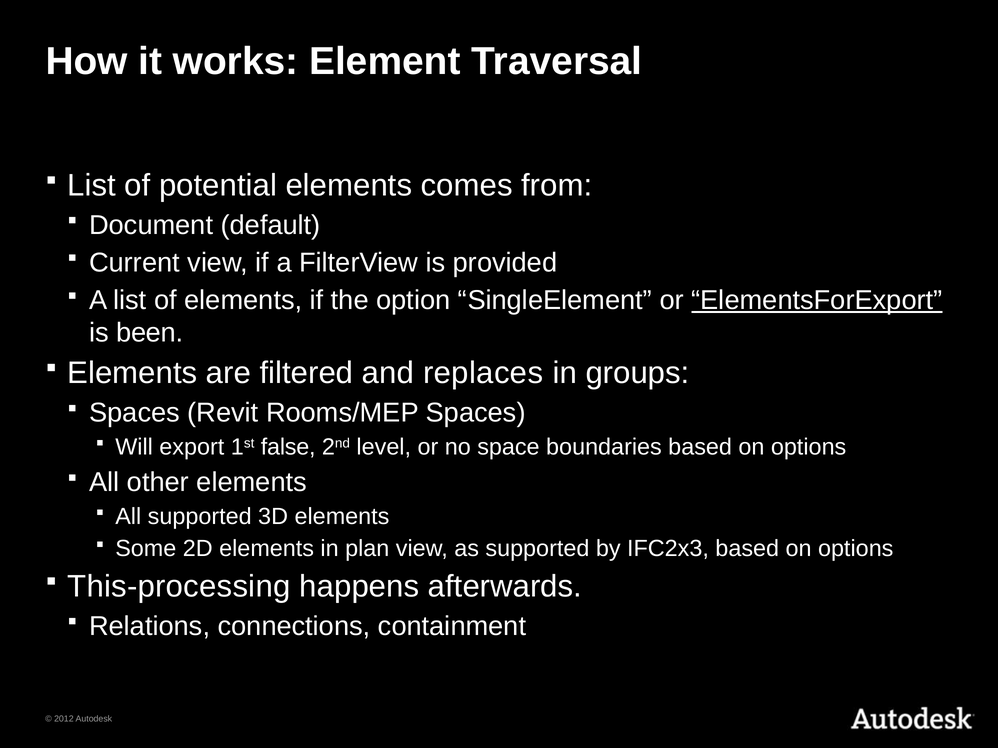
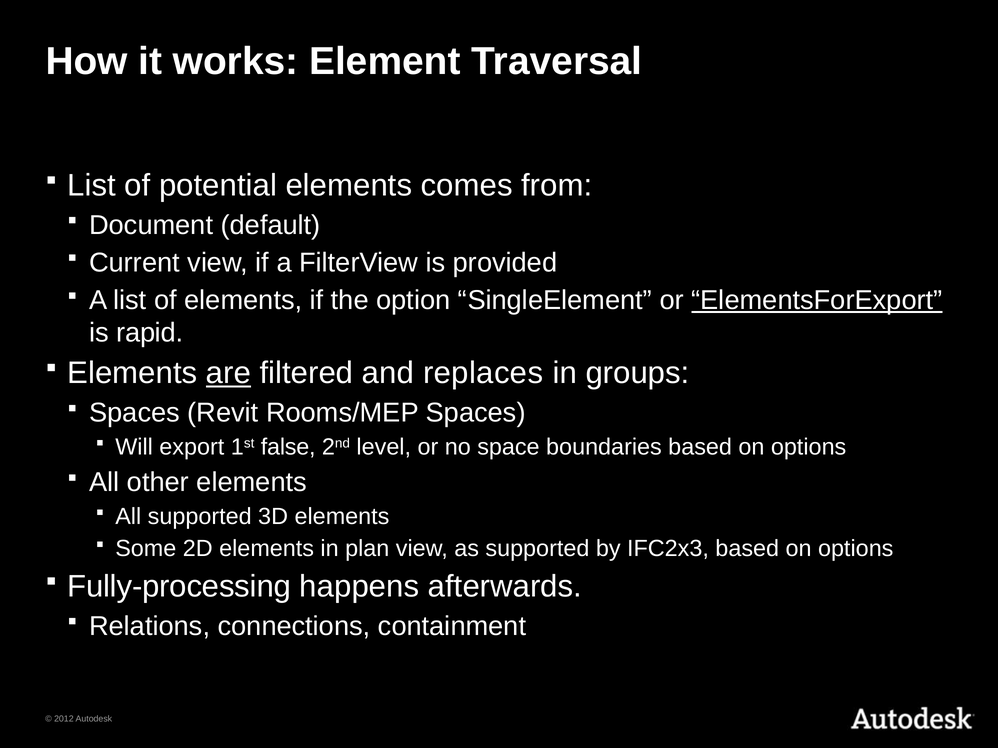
been: been -> rapid
are underline: none -> present
This-processing: This-processing -> Fully-processing
